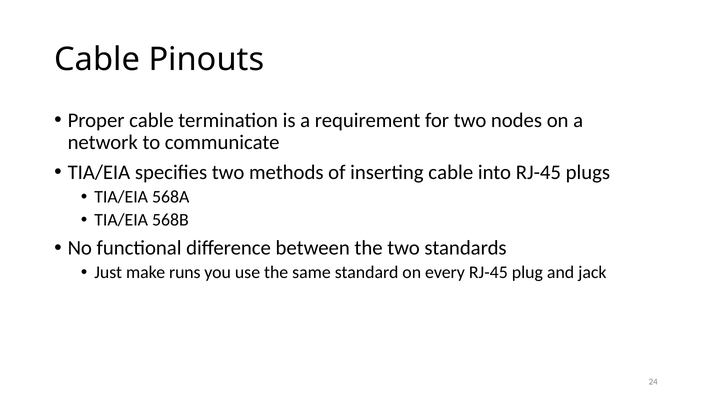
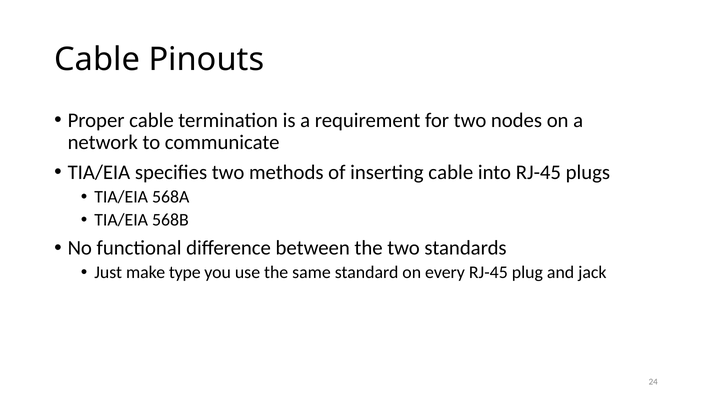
runs: runs -> type
